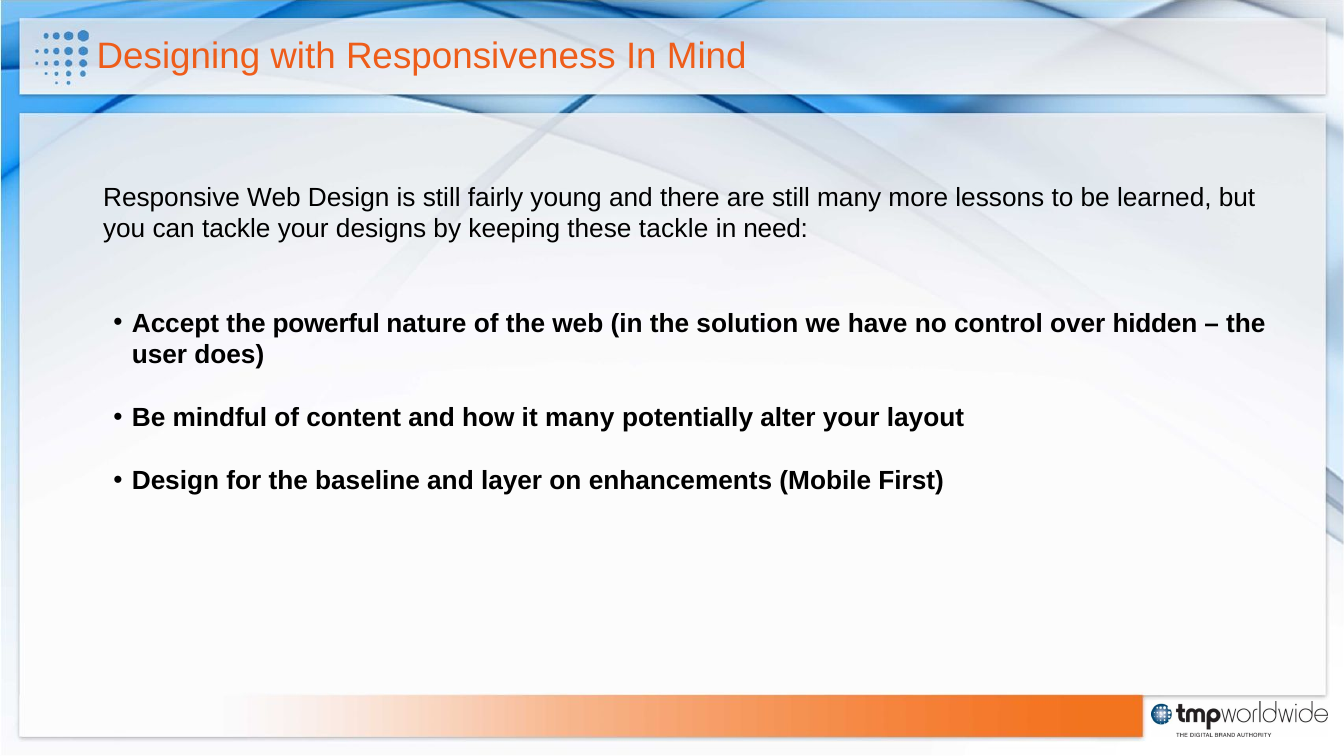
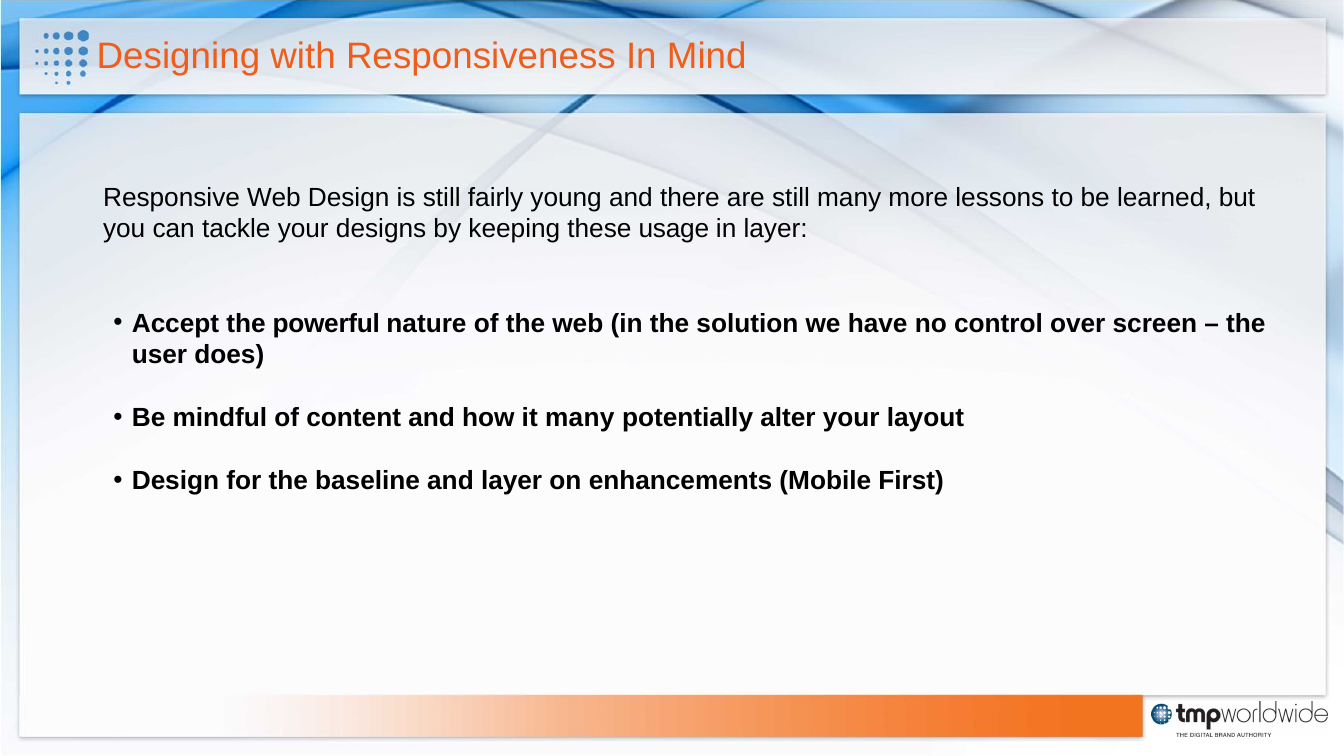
these tackle: tackle -> usage
in need: need -> layer
hidden: hidden -> screen
